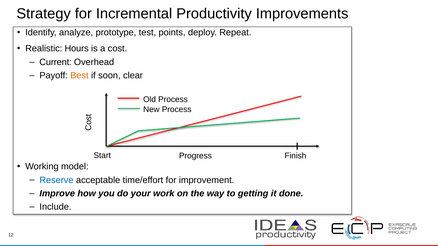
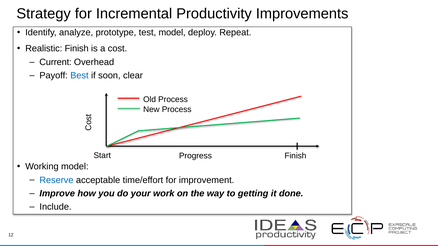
test points: points -> model
Realistic Hours: Hours -> Finish
Best colour: orange -> blue
